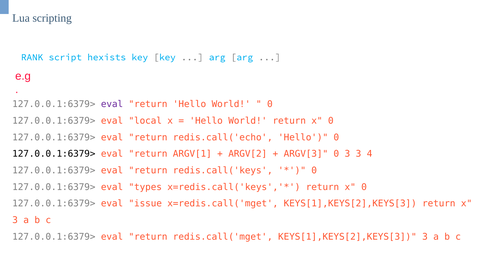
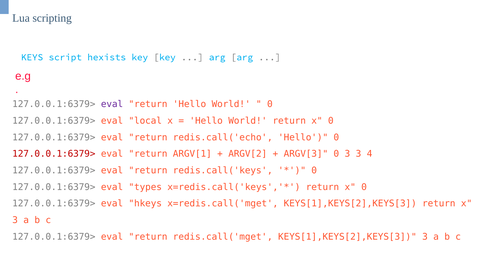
RANK: RANK -> KEYS
127.0.0.1:6379> at (54, 154) colour: black -> red
issue: issue -> hkeys
